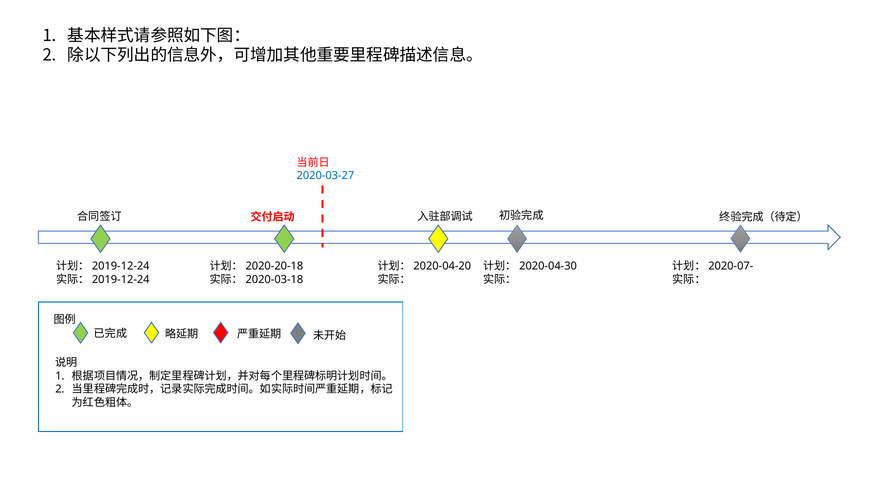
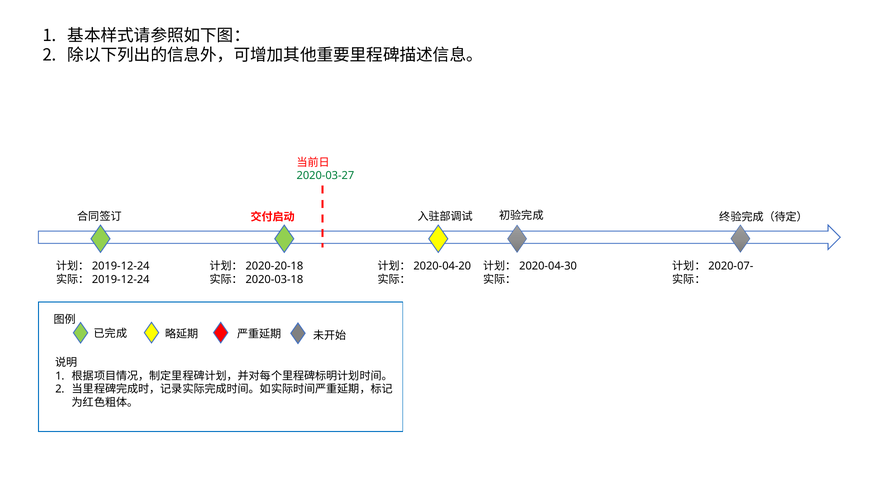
2020-03-27 colour: blue -> green
